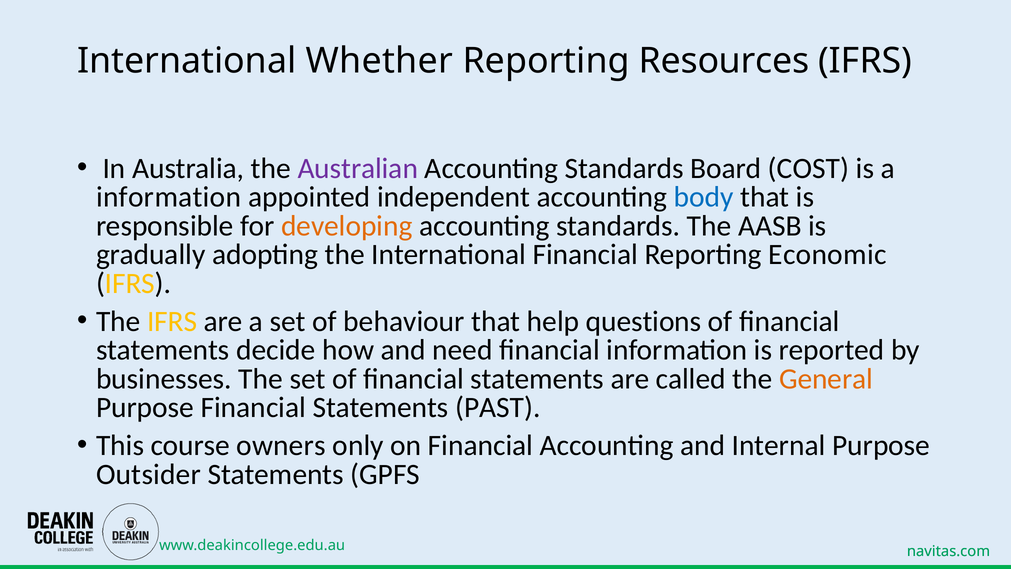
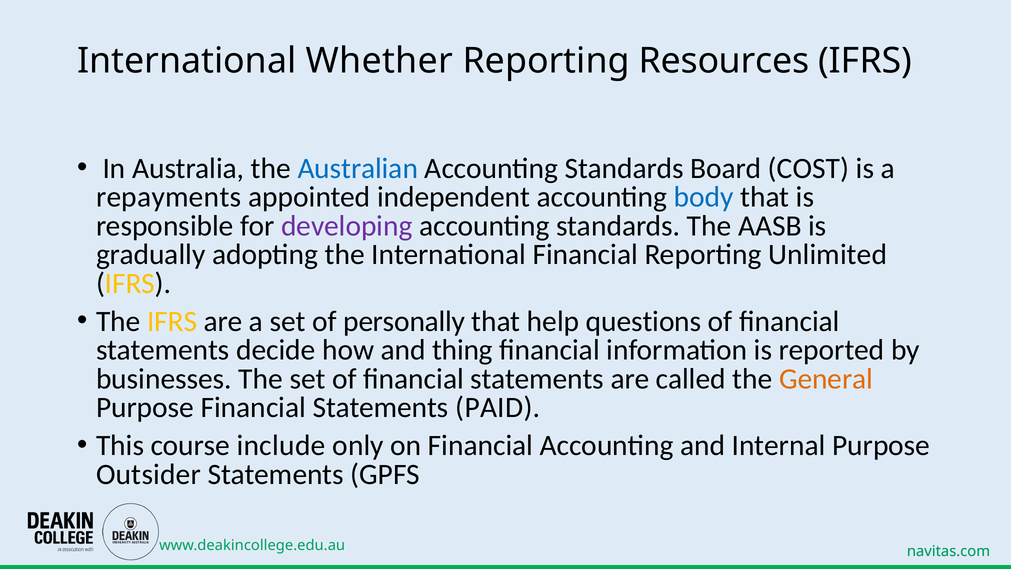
Australian colour: purple -> blue
information at (169, 197): information -> repayments
developing colour: orange -> purple
Economic: Economic -> Unlimited
behaviour: behaviour -> personally
need: need -> thing
PAST: PAST -> PAID
owners: owners -> include
